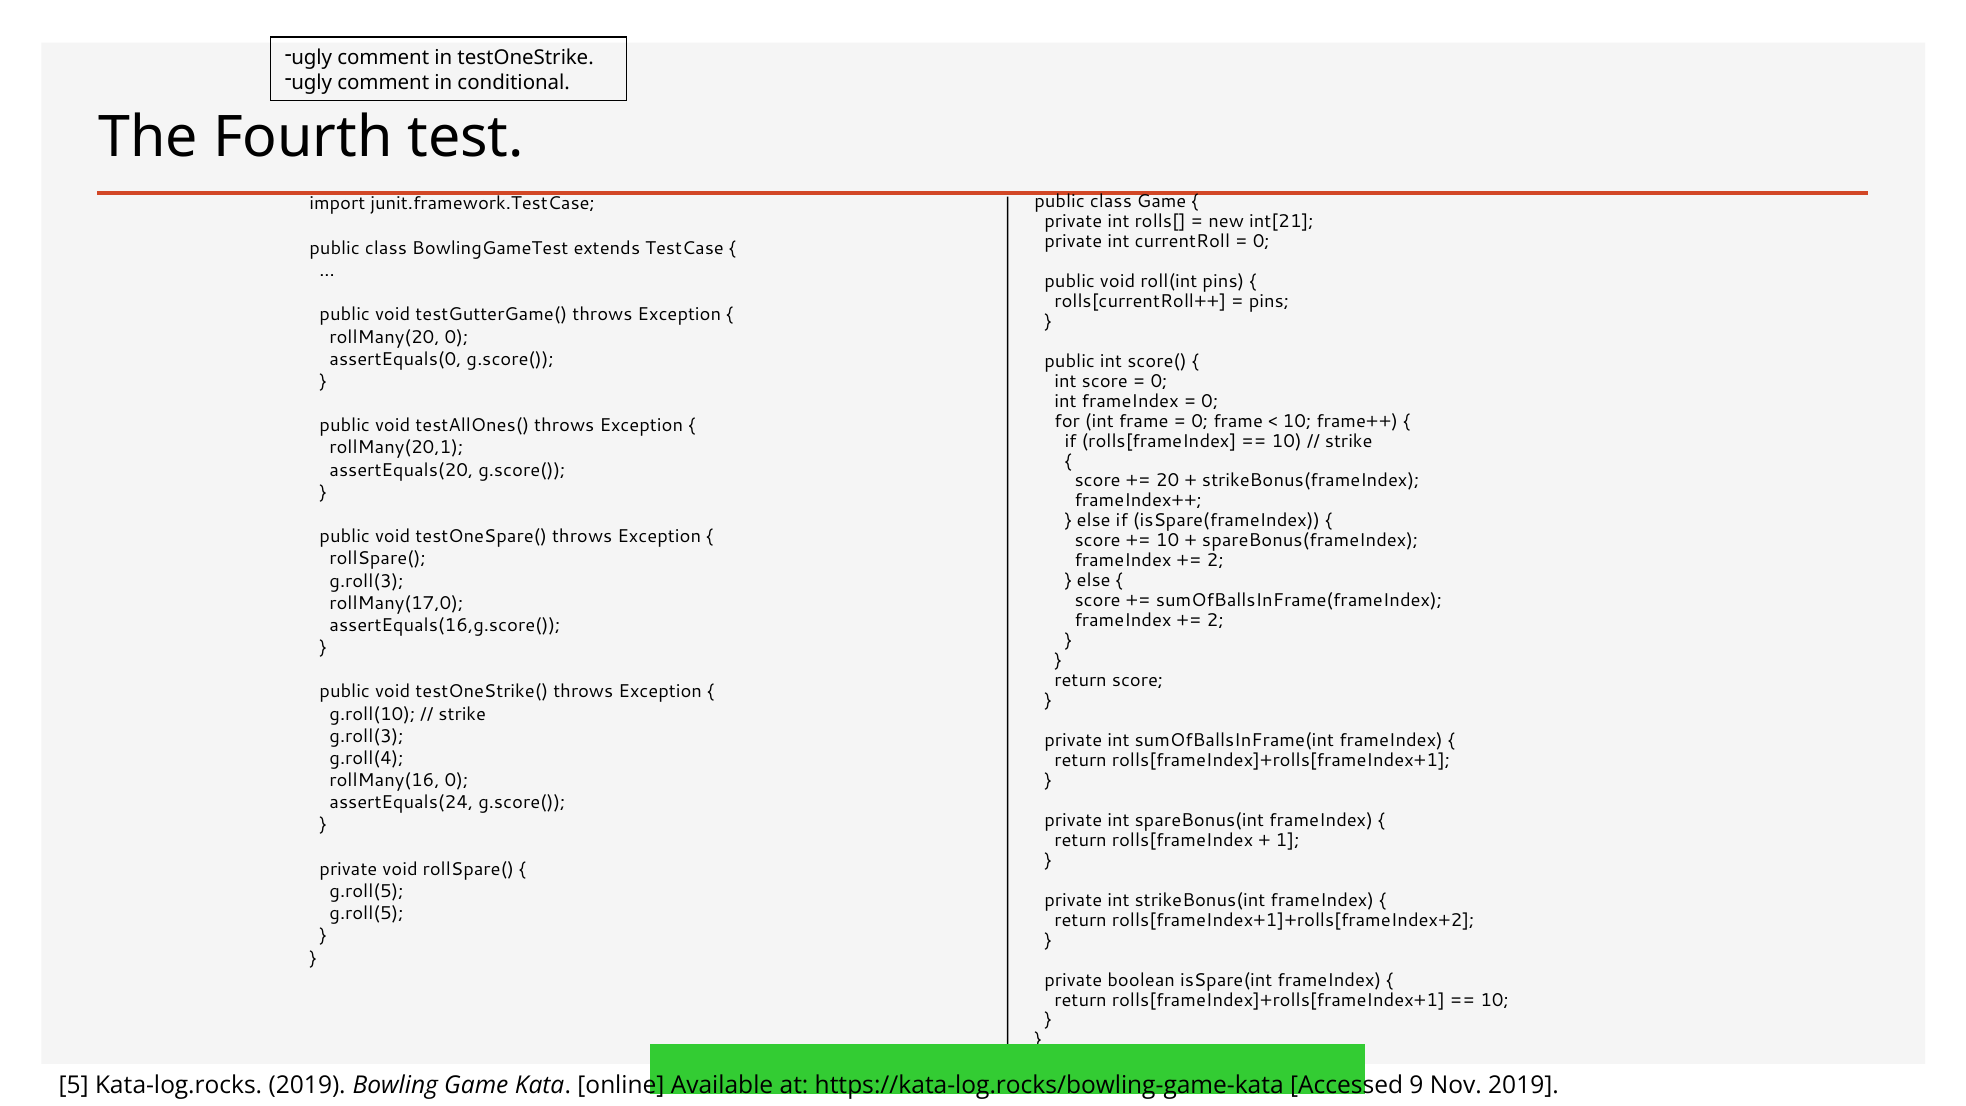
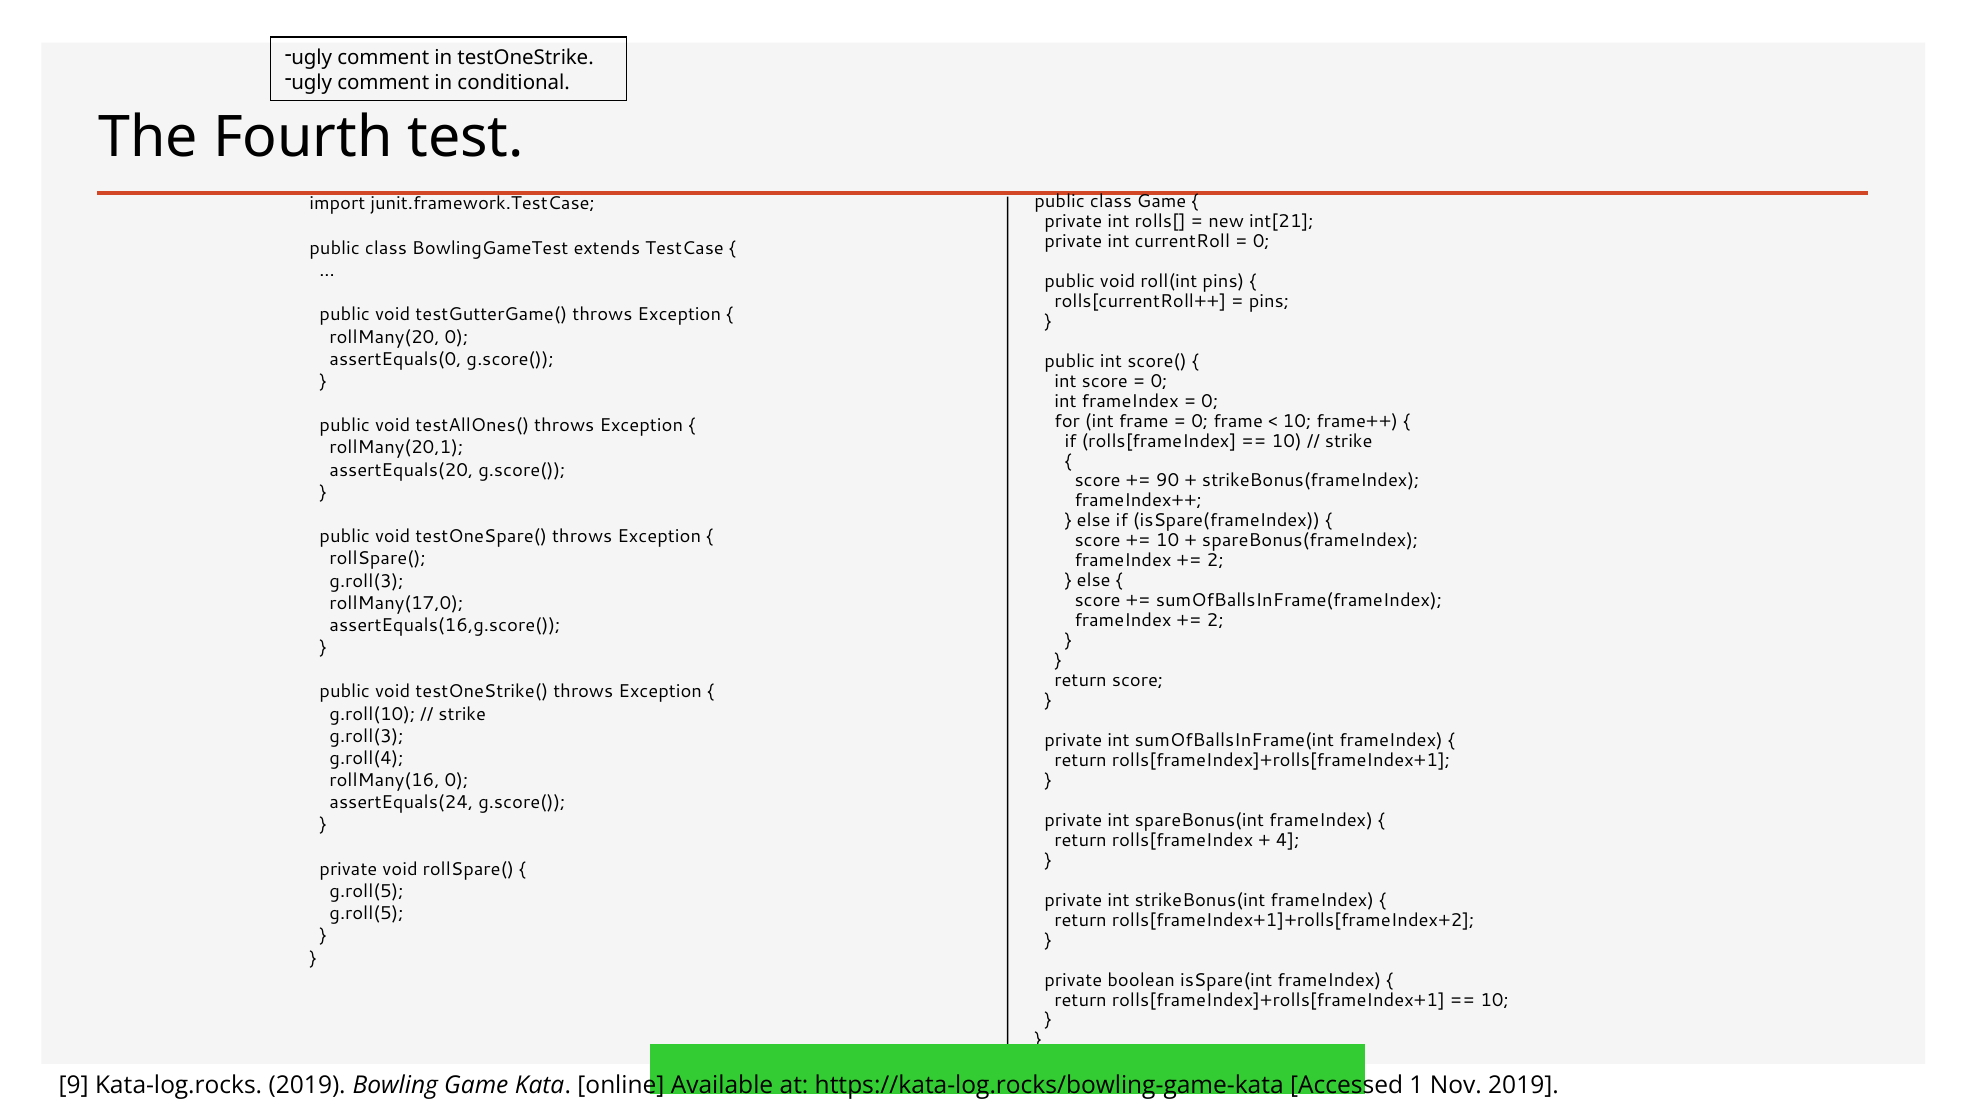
20: 20 -> 90
1: 1 -> 4
5: 5 -> 9
9: 9 -> 1
